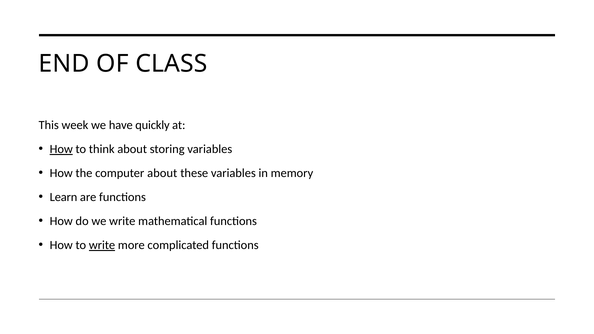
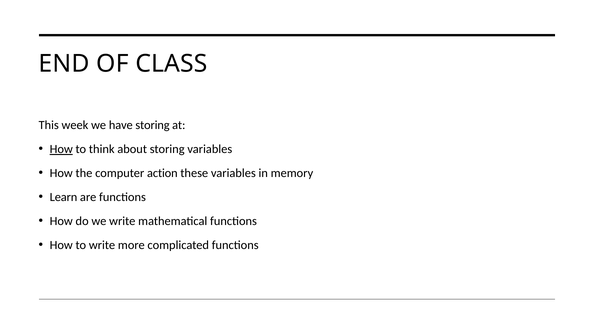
have quickly: quickly -> storing
computer about: about -> action
write at (102, 245) underline: present -> none
